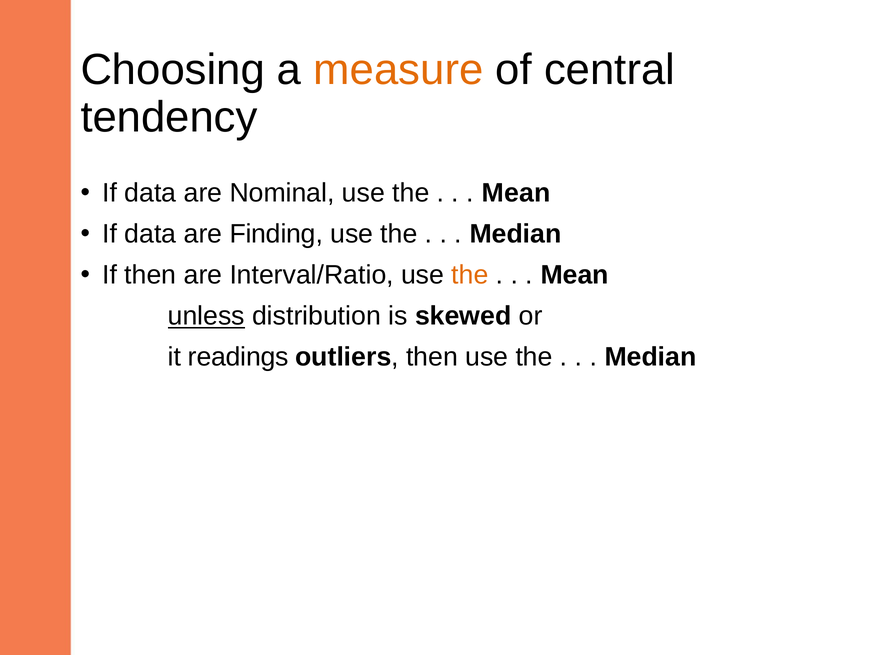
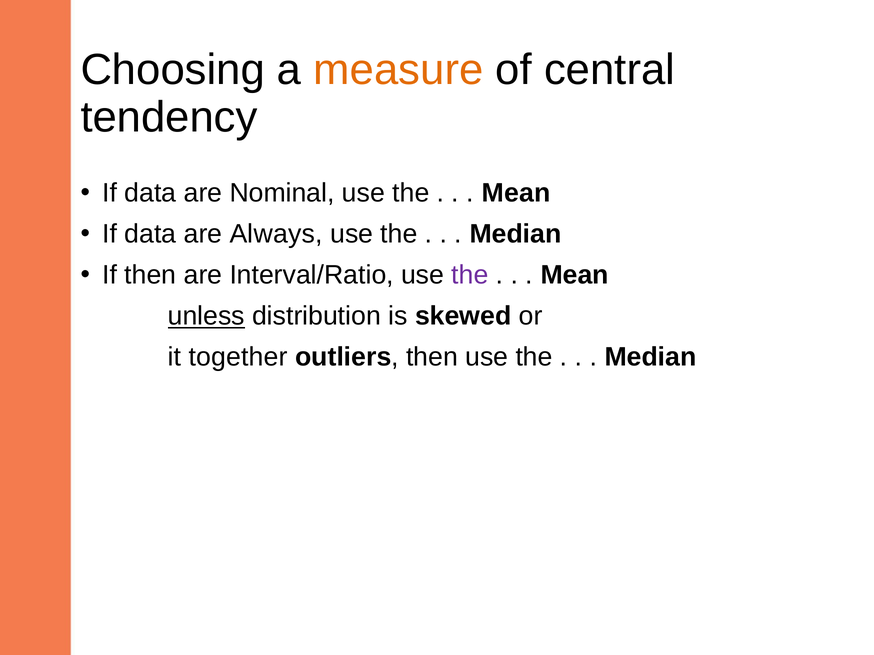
Finding: Finding -> Always
the at (470, 275) colour: orange -> purple
readings: readings -> together
